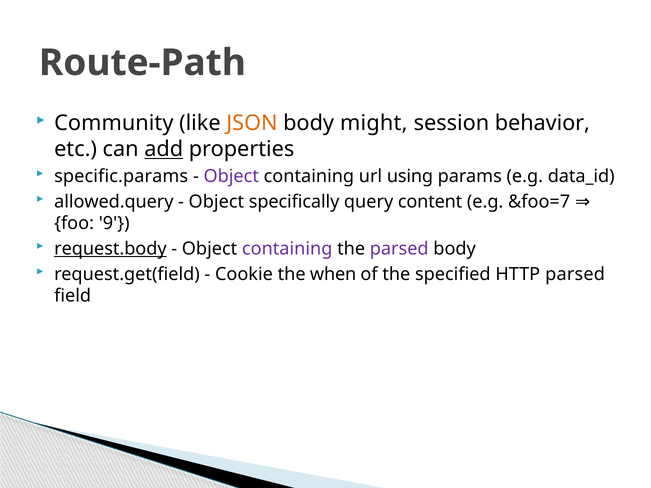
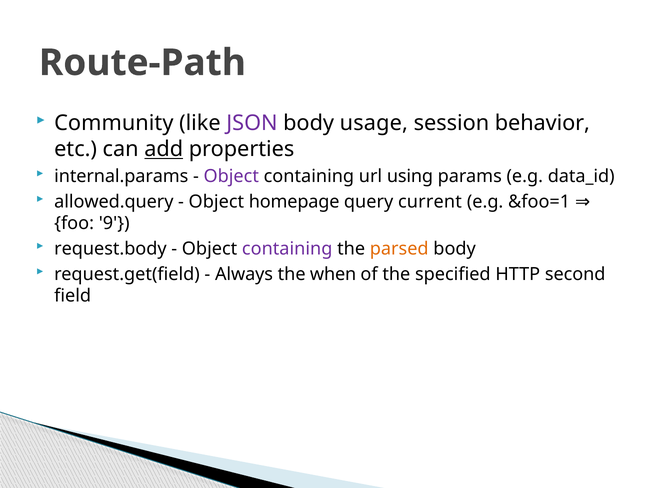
JSON colour: orange -> purple
might: might -> usage
specific.params: specific.params -> internal.params
specifically: specifically -> homepage
content: content -> current
&foo=7: &foo=7 -> &foo=1
request.body underline: present -> none
parsed at (399, 249) colour: purple -> orange
Cookie: Cookie -> Always
HTTP parsed: parsed -> second
